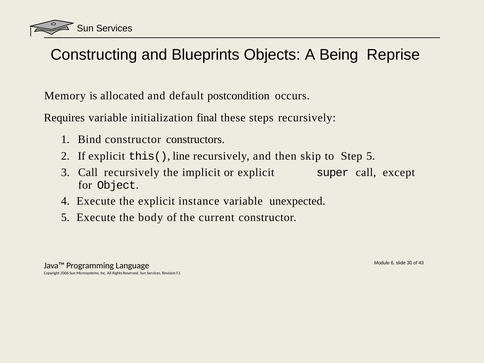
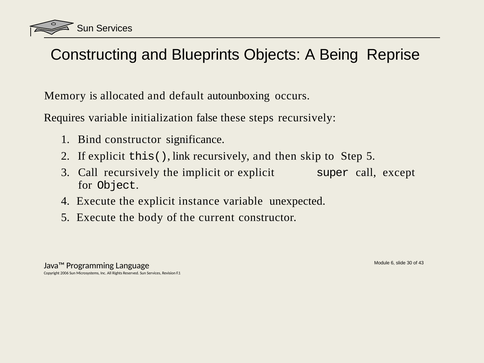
postcondition: postcondition -> autounboxing
final: final -> false
constructors: constructors -> significance
line: line -> link
